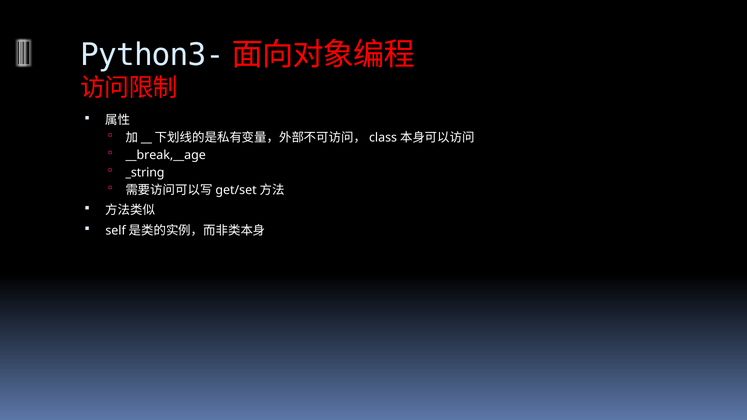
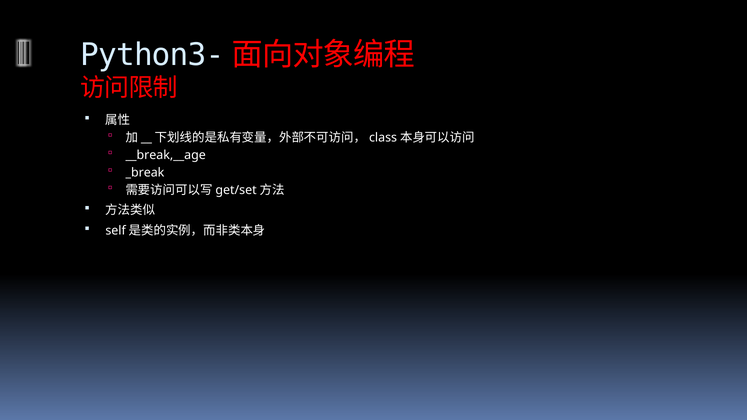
_string: _string -> _break
